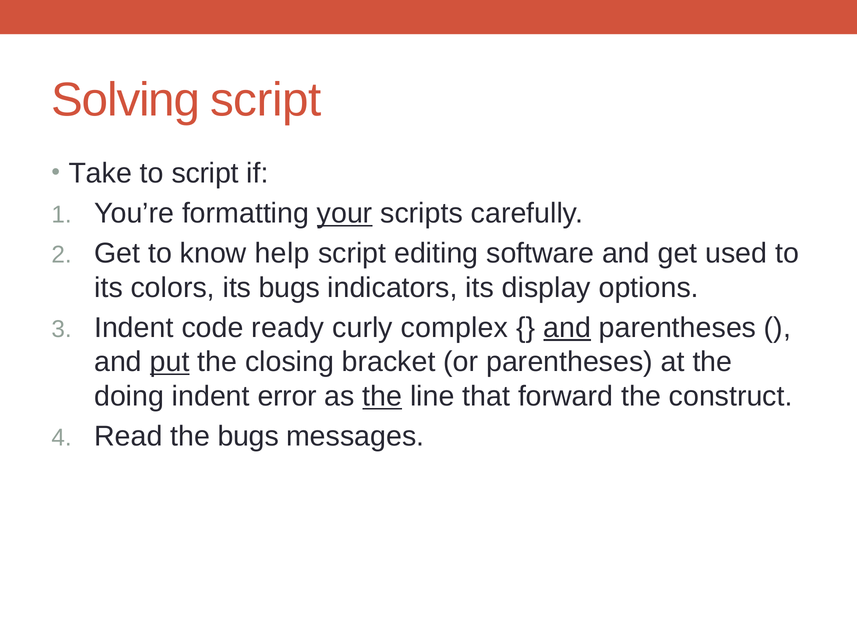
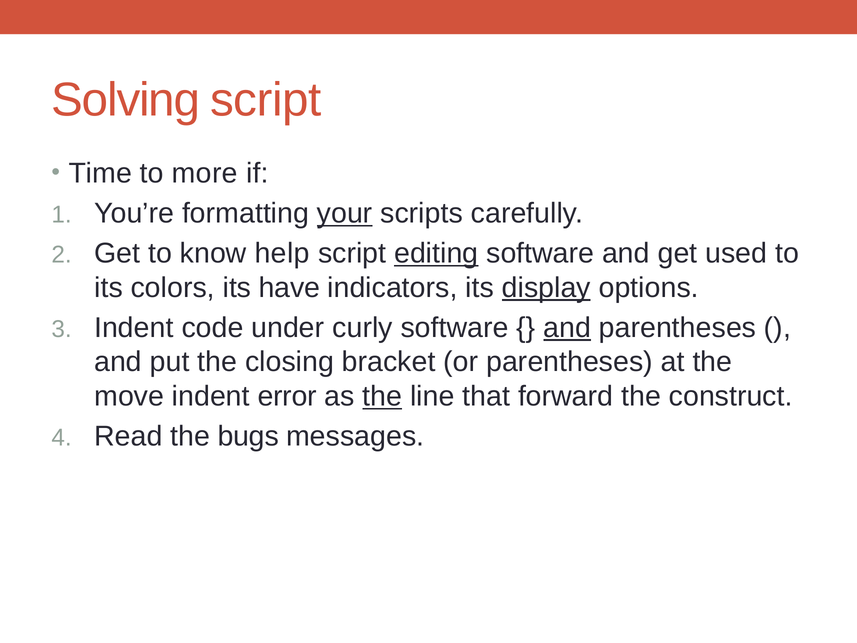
Take: Take -> Time
to script: script -> more
editing underline: none -> present
its bugs: bugs -> have
display underline: none -> present
ready: ready -> under
curly complex: complex -> software
put underline: present -> none
doing: doing -> move
